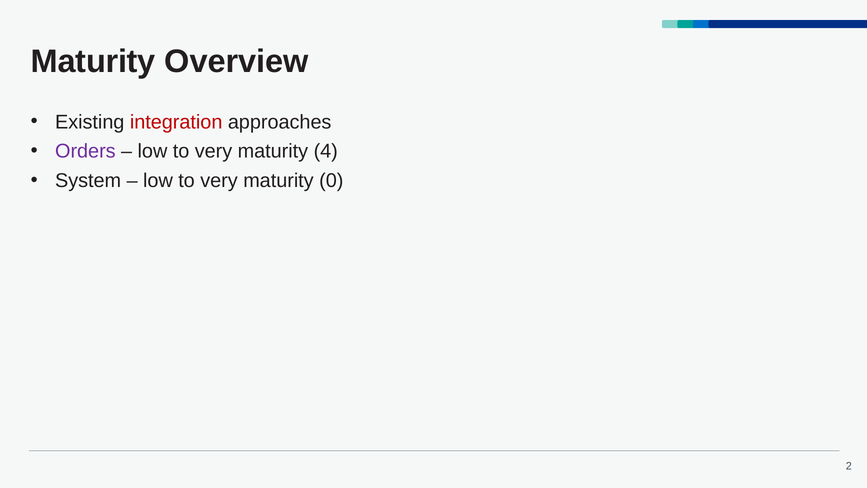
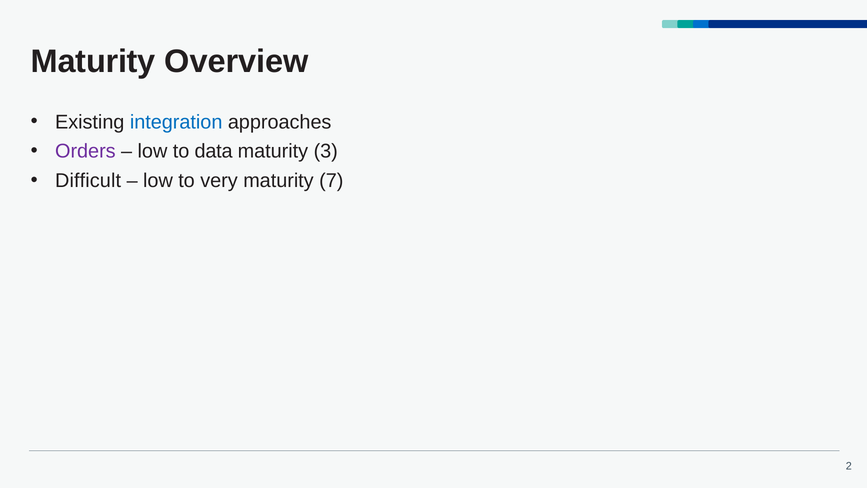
integration colour: red -> blue
very at (213, 151): very -> data
4: 4 -> 3
System: System -> Difficult
0: 0 -> 7
